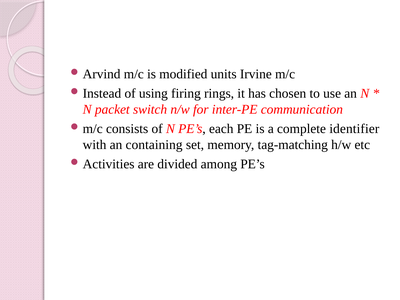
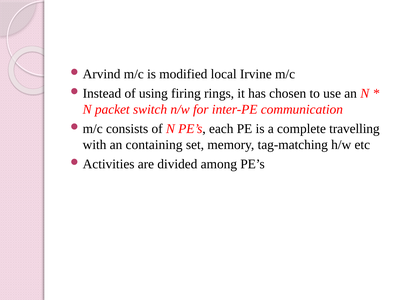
units: units -> local
identifier: identifier -> travelling
